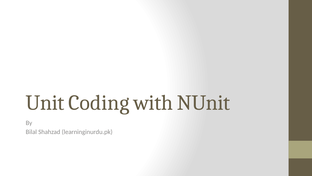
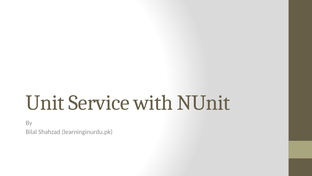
Coding: Coding -> Service
